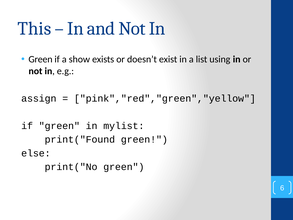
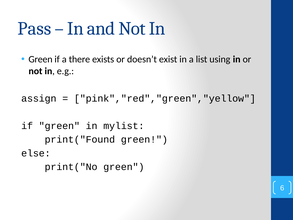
This: This -> Pass
show: show -> there
